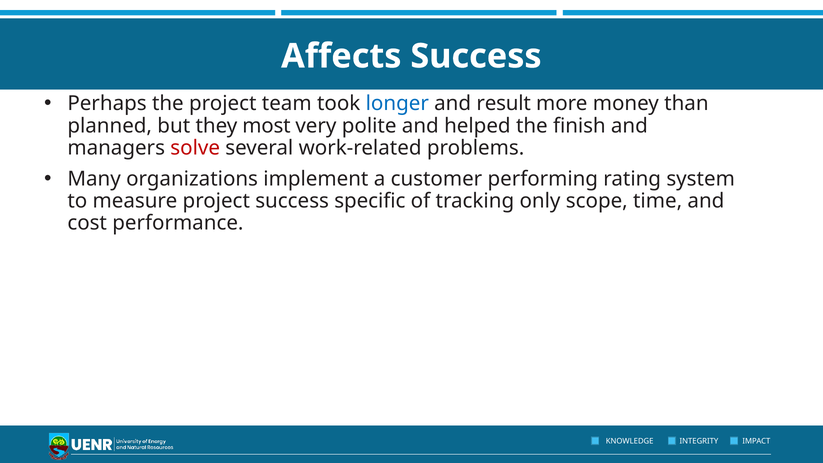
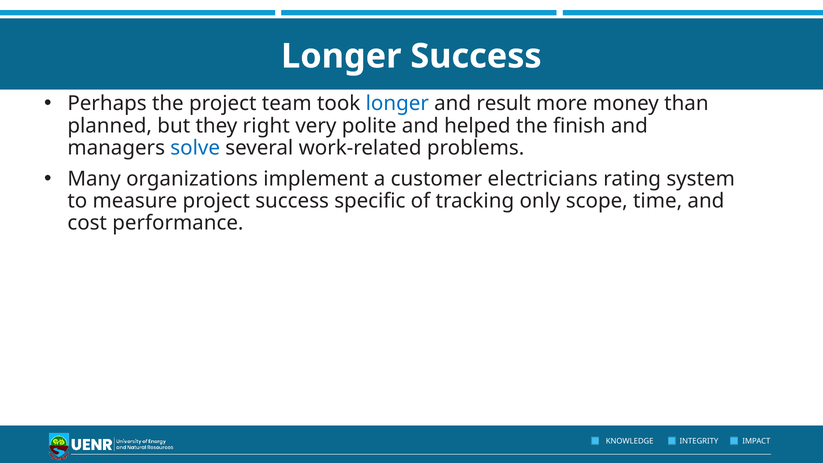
Affects at (341, 56): Affects -> Longer
most: most -> right
solve colour: red -> blue
performing: performing -> electricians
